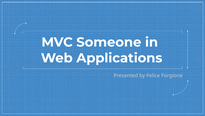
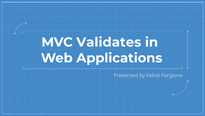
Someone: Someone -> Validates
